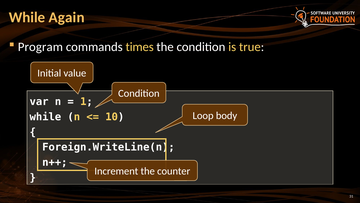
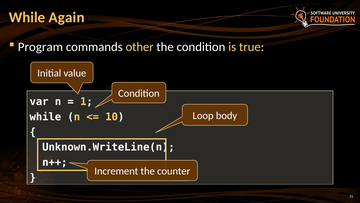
times: times -> other
Foreign.WriteLine(n: Foreign.WriteLine(n -> Unknown.WriteLine(n
